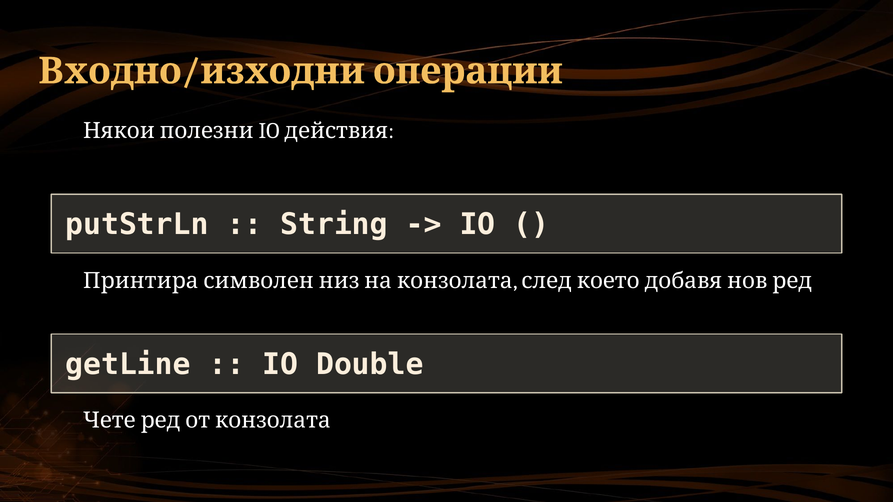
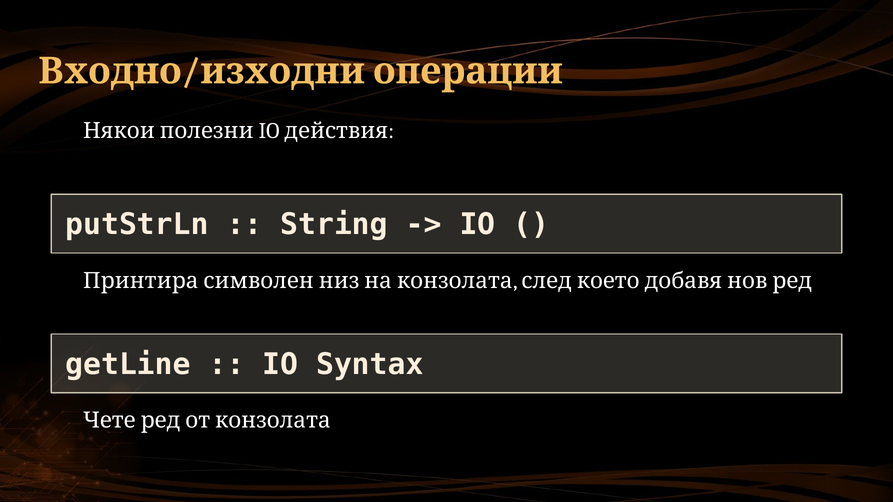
Double: Double -> Syntax
